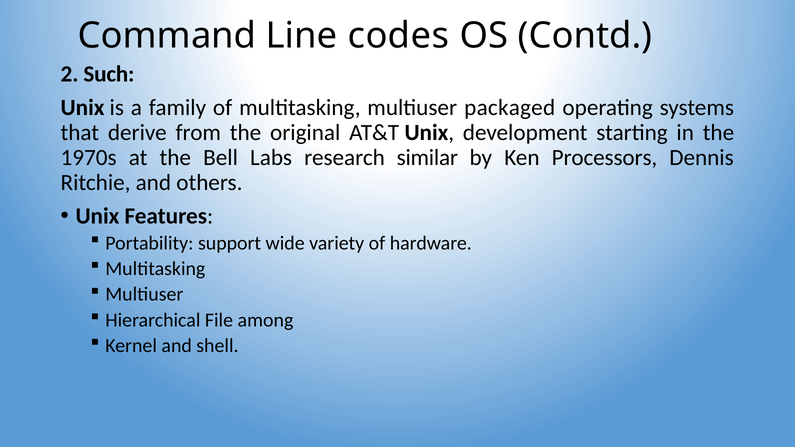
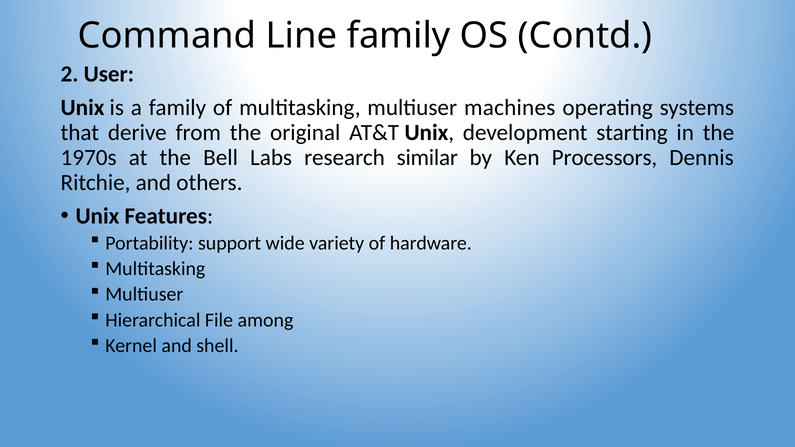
Line codes: codes -> family
Such: Such -> User
packaged: packaged -> machines
